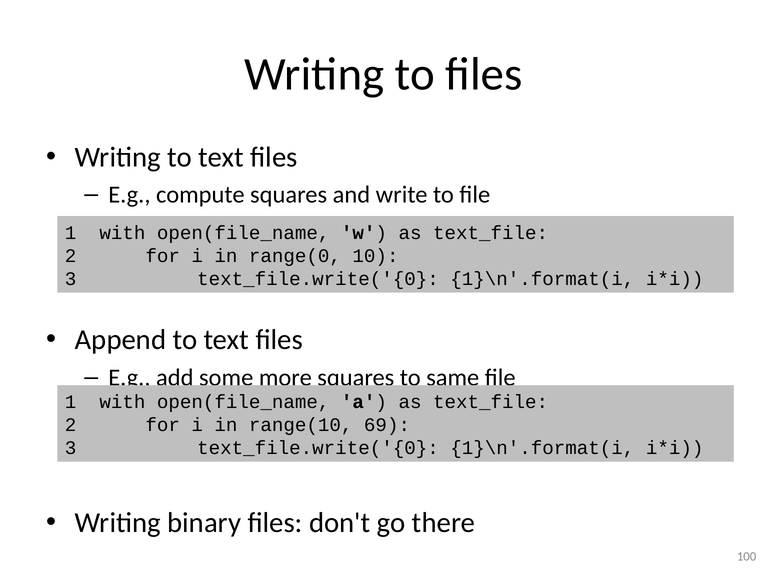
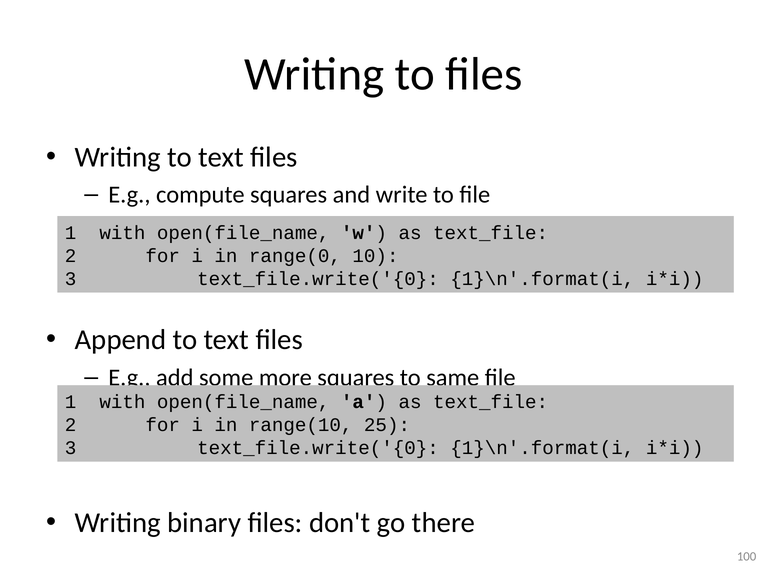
69: 69 -> 25
